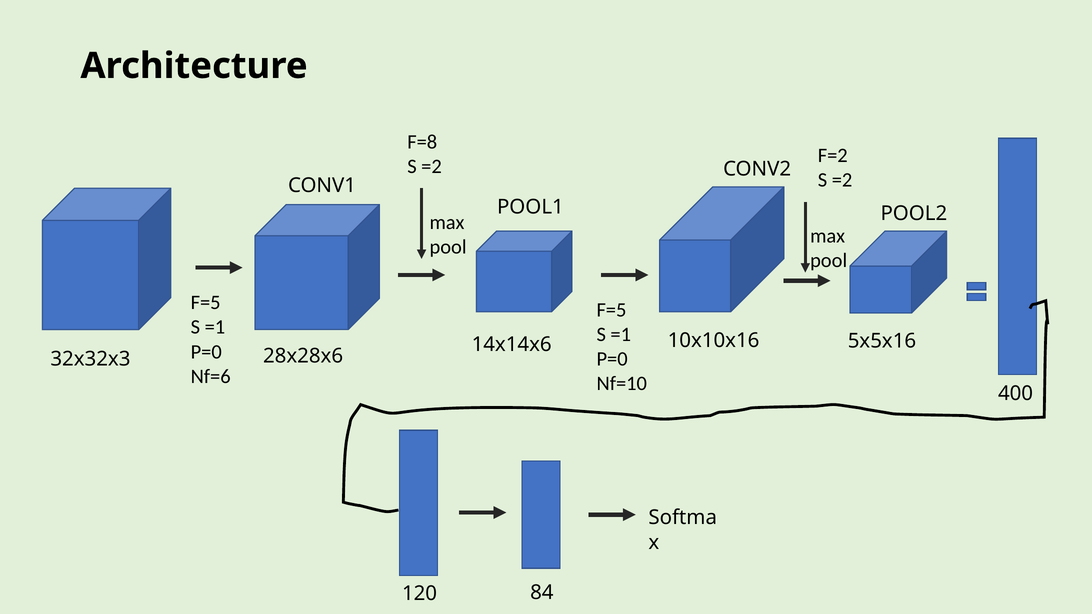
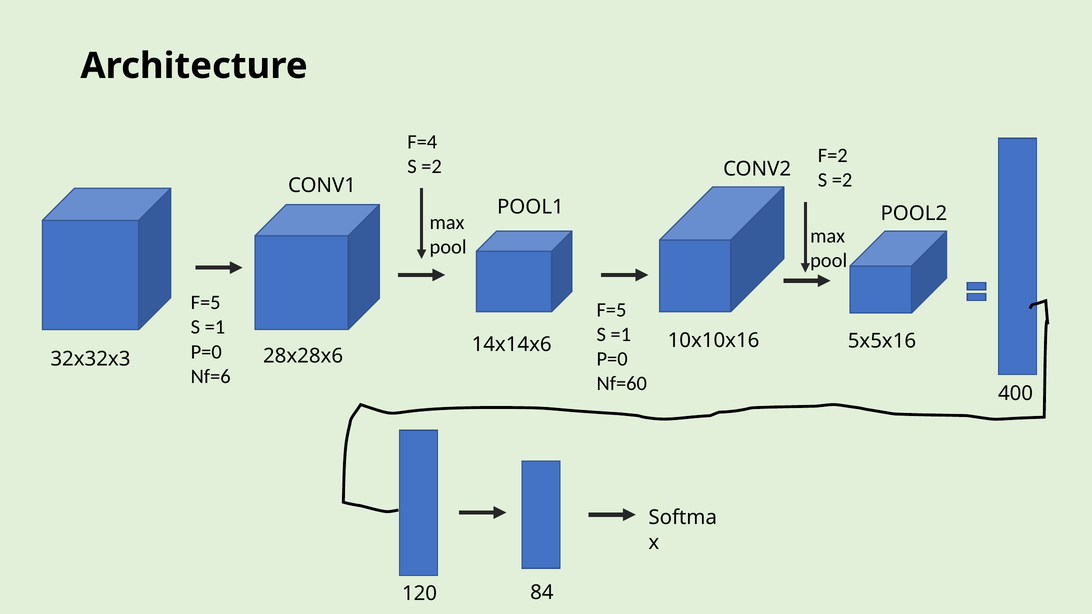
F=8: F=8 -> F=4
Nf=10: Nf=10 -> Nf=60
